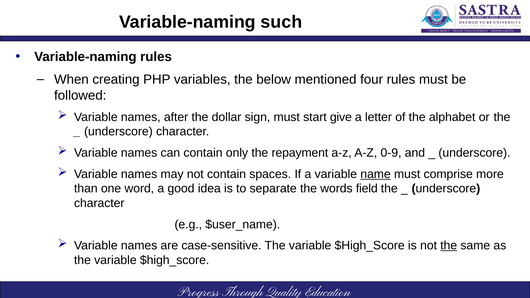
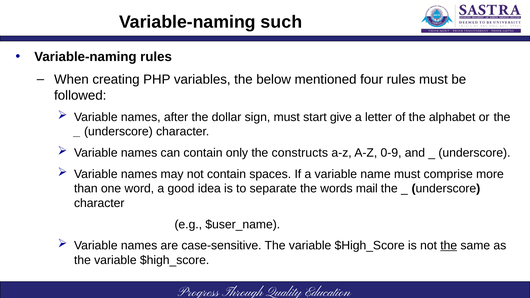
repayment: repayment -> constructs
name underline: present -> none
field: field -> mail
